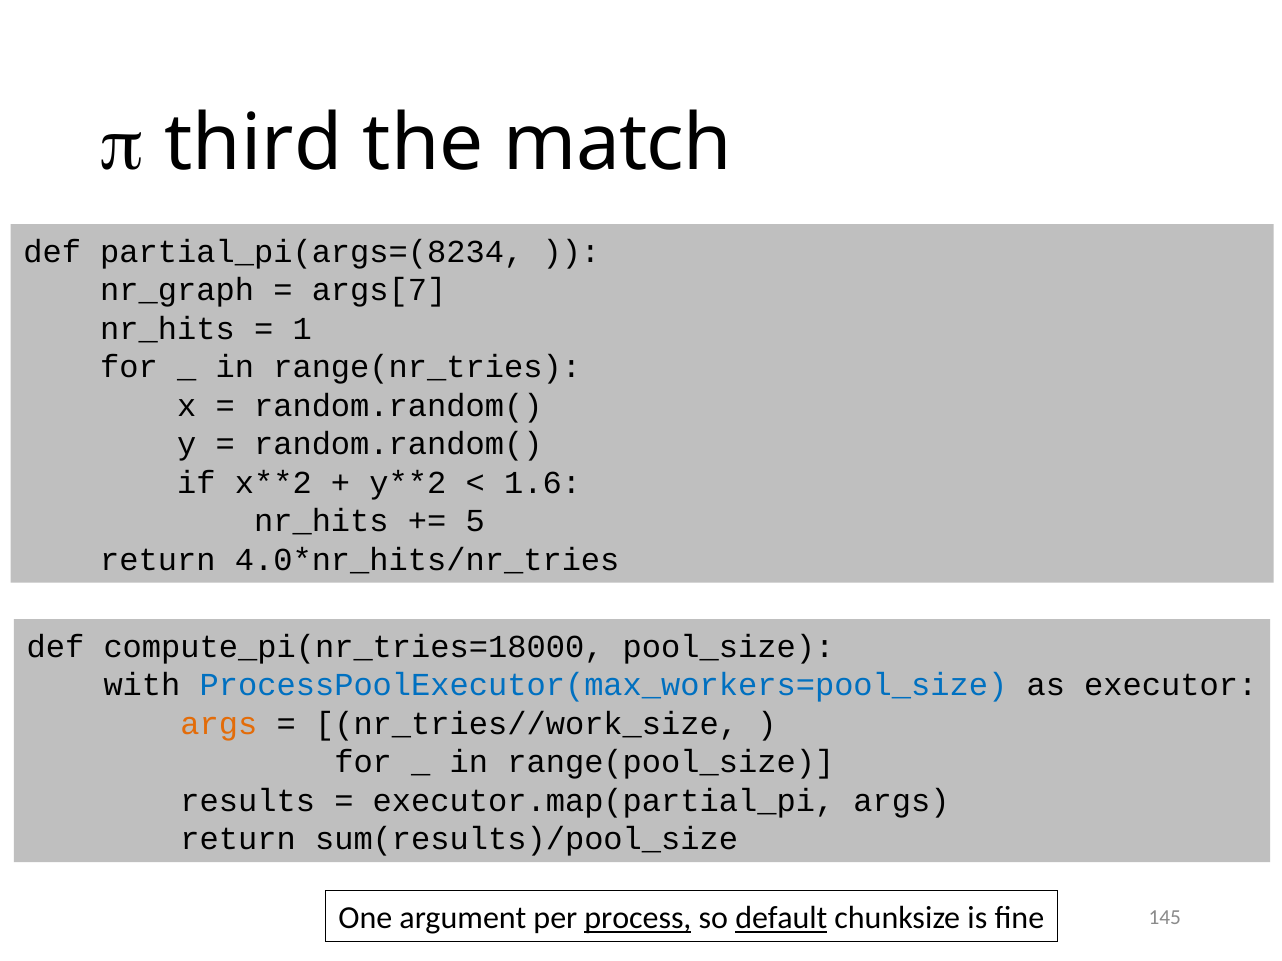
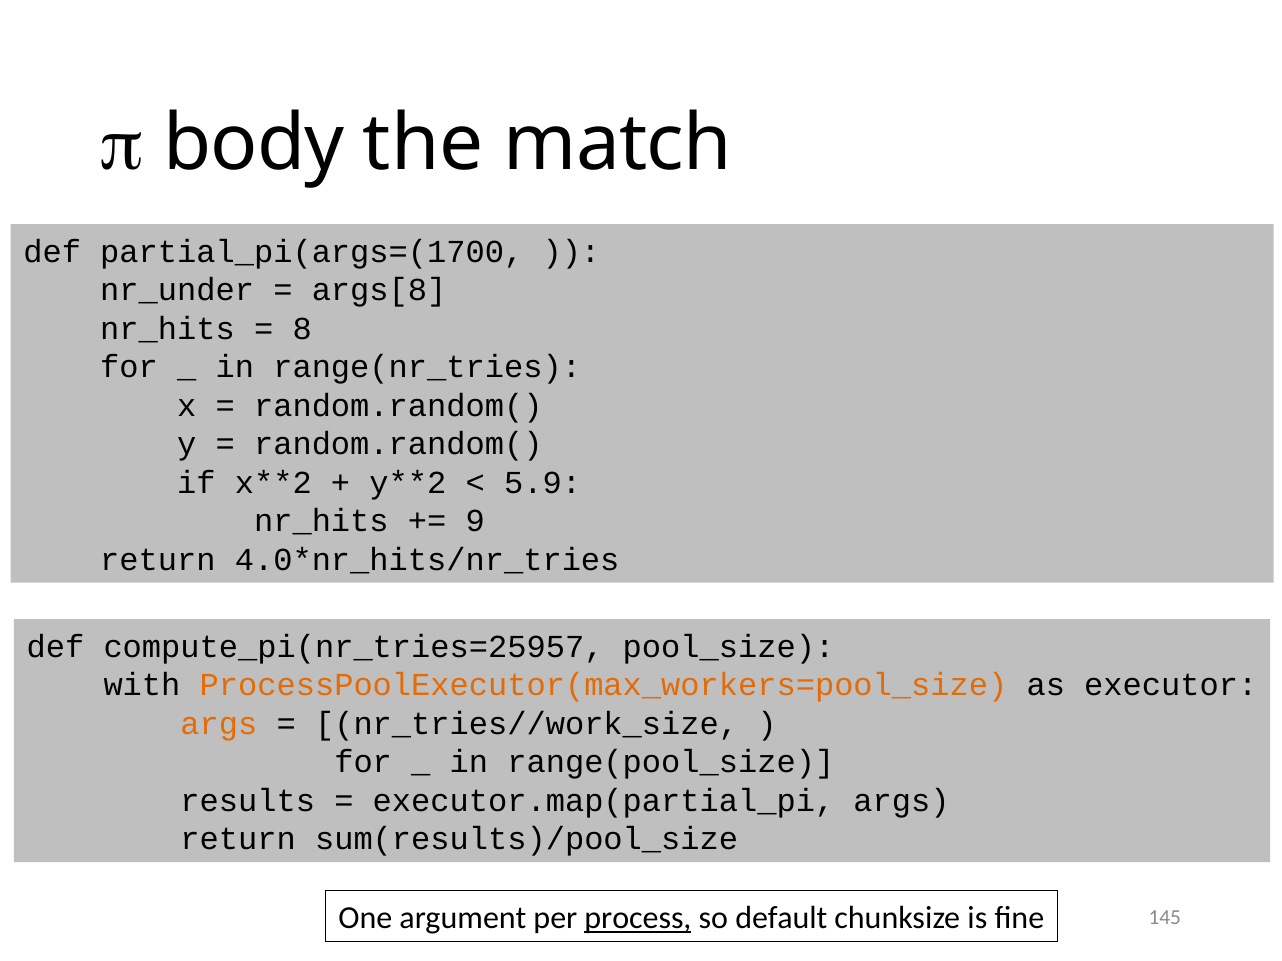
third: third -> body
partial_pi(args=(8234: partial_pi(args=(8234 -> partial_pi(args=(1700
nr_graph: nr_graph -> nr_under
args[7: args[7 -> args[8
1: 1 -> 8
1.6: 1.6 -> 5.9
5: 5 -> 9
compute_pi(nr_tries=18000: compute_pi(nr_tries=18000 -> compute_pi(nr_tries=25957
ProcessPoolExecutor(max_workers=pool_size colour: blue -> orange
default underline: present -> none
